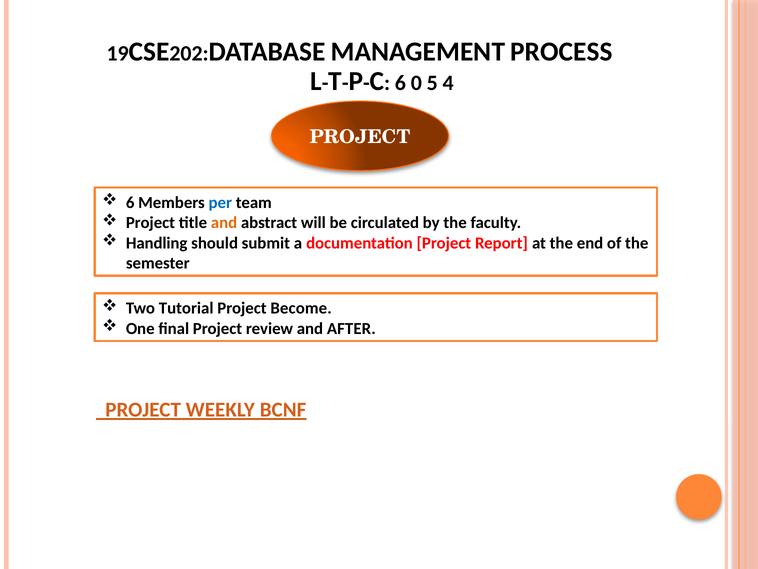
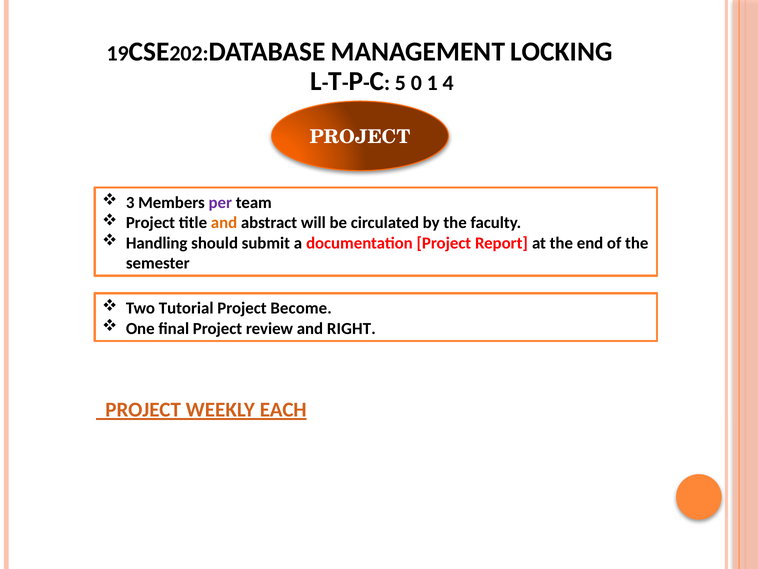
PROCESS: PROCESS -> LOCKING
6 at (400, 83): 6 -> 5
5: 5 -> 1
6 at (130, 202): 6 -> 3
per colour: blue -> purple
AFTER: AFTER -> RIGHT
BCNF: BCNF -> EACH
